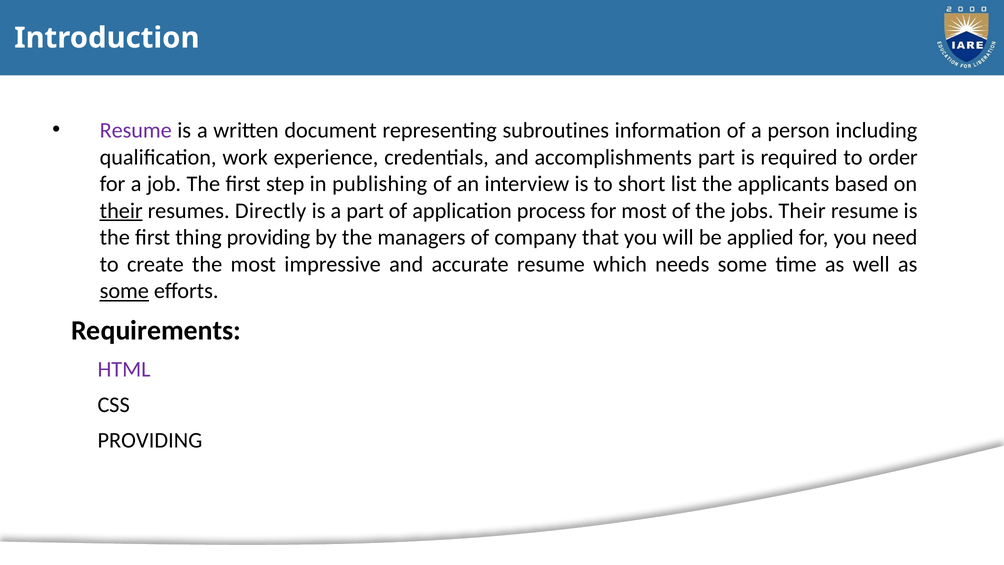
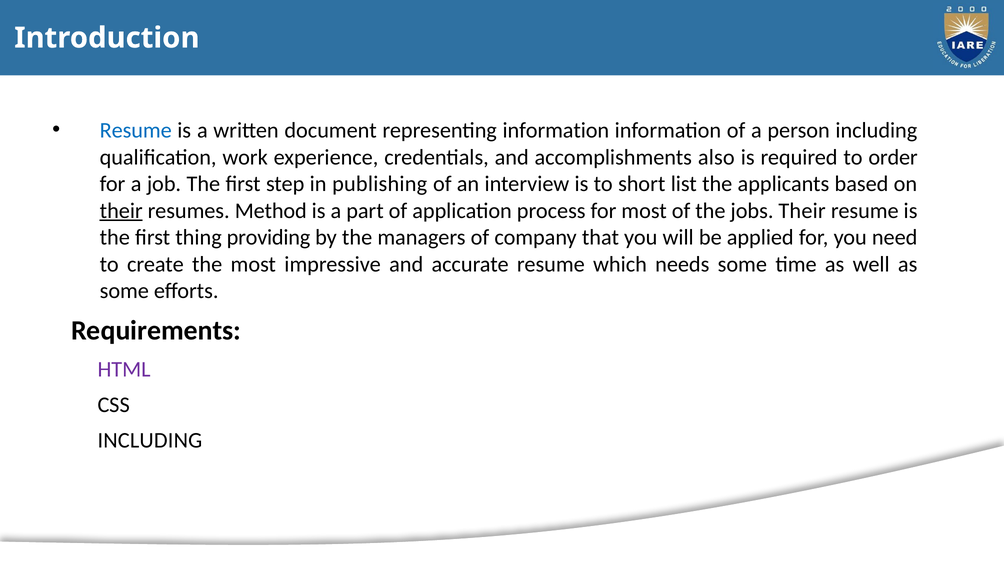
Resume at (136, 130) colour: purple -> blue
representing subroutines: subroutines -> information
accomplishments part: part -> also
Directly: Directly -> Method
some at (124, 291) underline: present -> none
PROVIDING at (150, 440): PROVIDING -> INCLUDING
